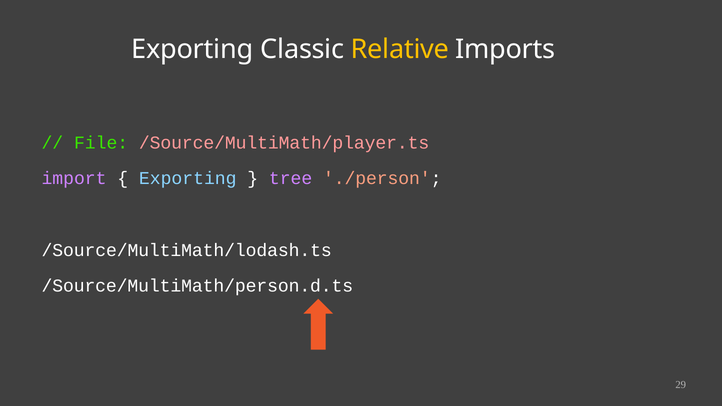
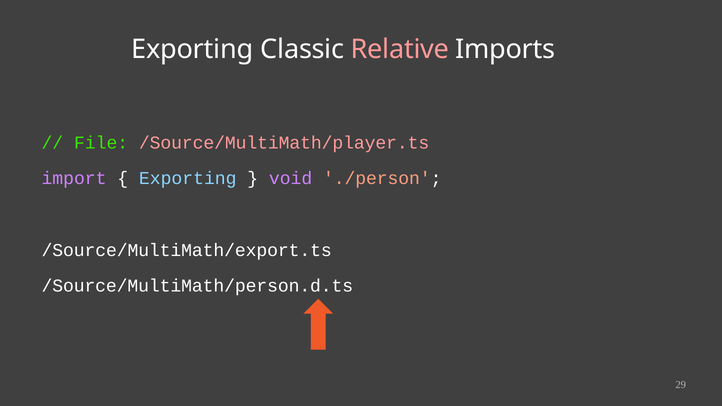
Relative colour: yellow -> pink
tree: tree -> void
/Source/MultiMath/lodash.ts: /Source/MultiMath/lodash.ts -> /Source/MultiMath/export.ts
